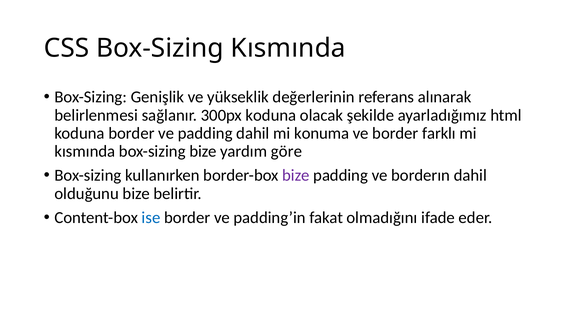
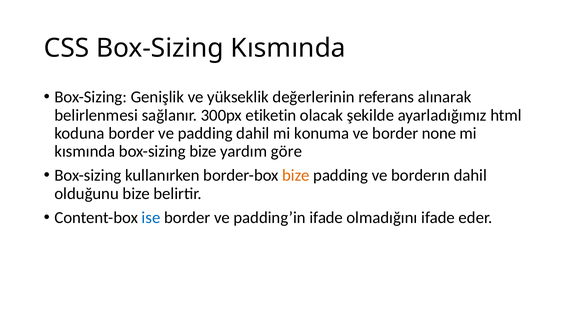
300px koduna: koduna -> etiketin
farklı: farklı -> none
bize at (296, 175) colour: purple -> orange
padding’in fakat: fakat -> ifade
